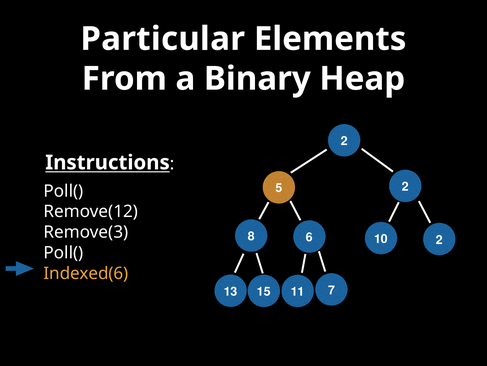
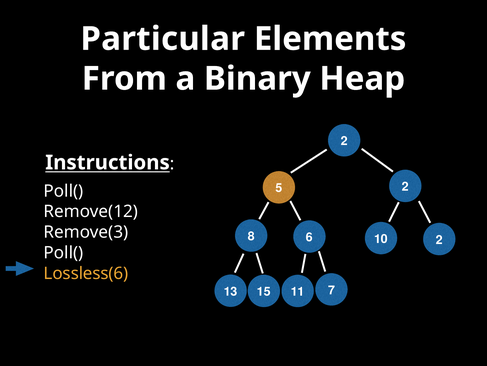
Indexed(6: Indexed(6 -> Lossless(6
